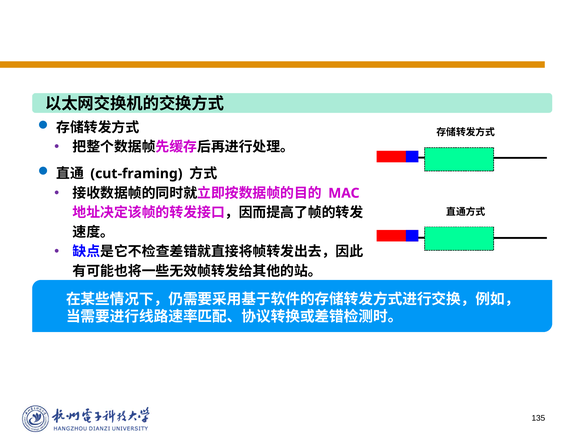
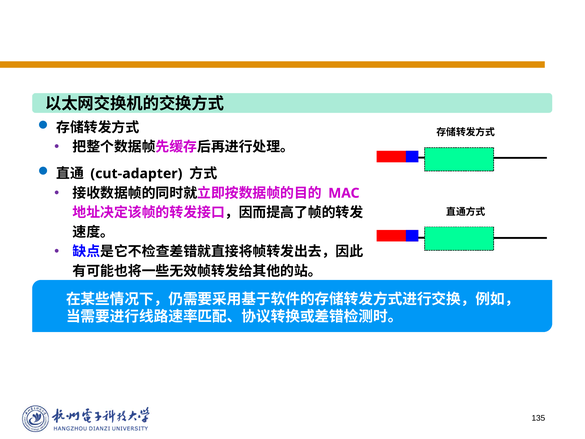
cut-framing: cut-framing -> cut-adapter
